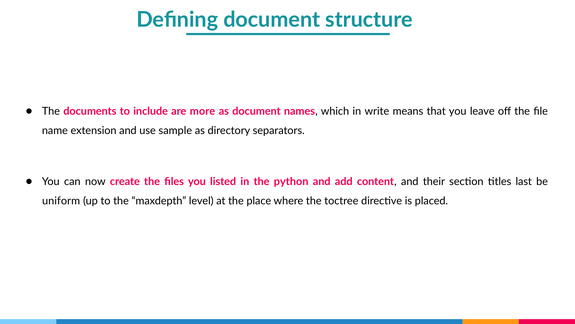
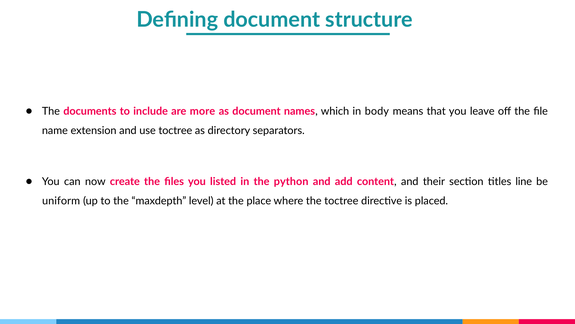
write: write -> body
use sample: sample -> toctree
last: last -> line
